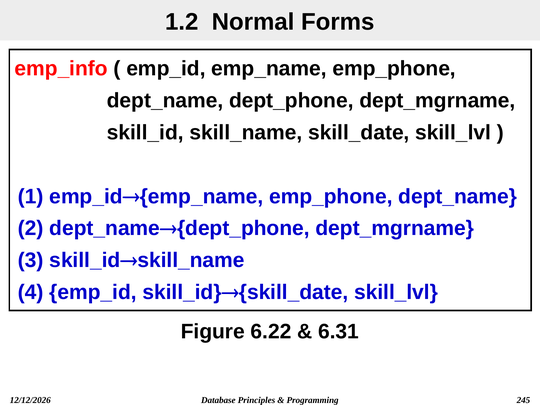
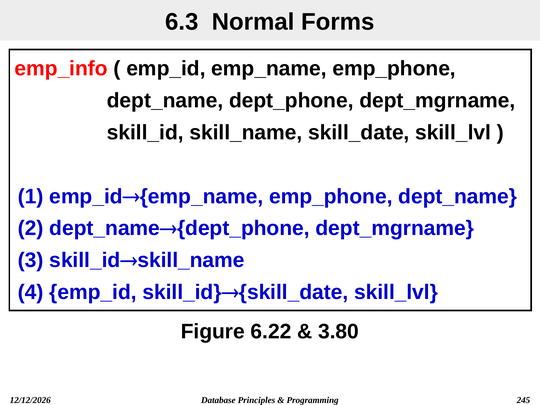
1.2: 1.2 -> 6.3
6.31: 6.31 -> 3.80
